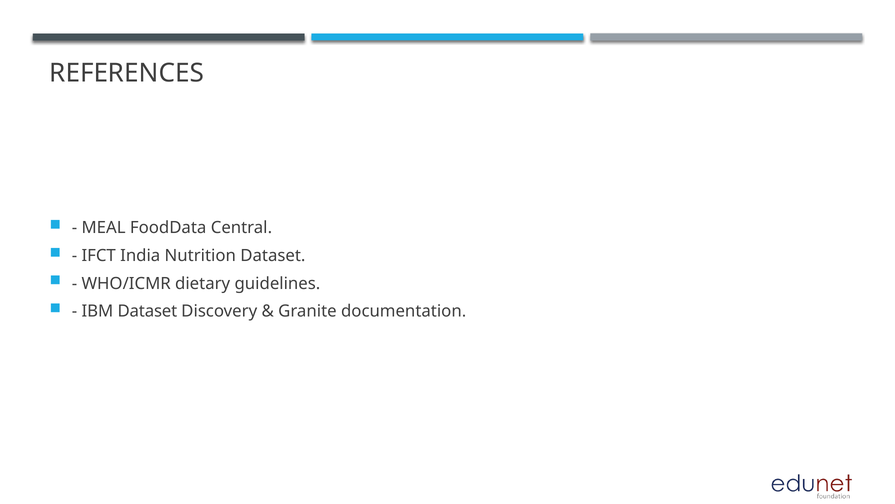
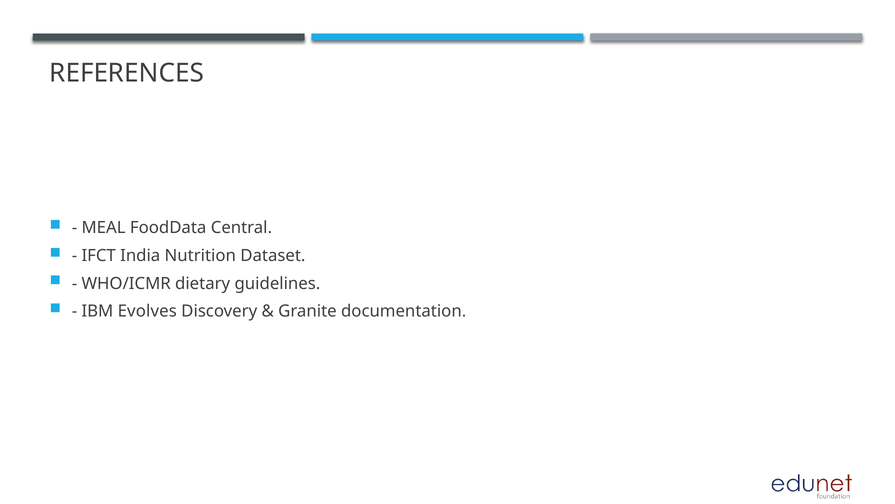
IBM Dataset: Dataset -> Evolves
